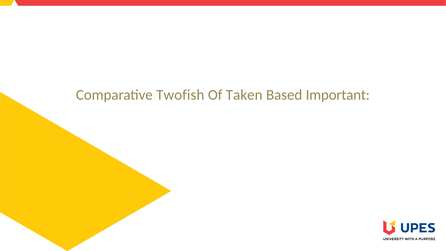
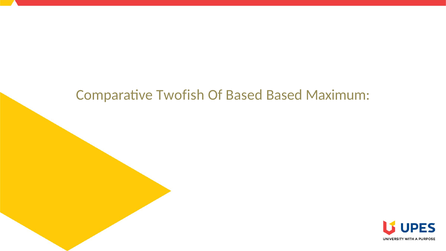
Of Taken: Taken -> Based
Important: Important -> Maximum
